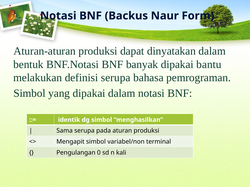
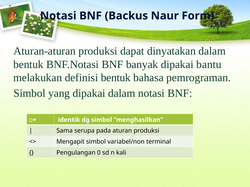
definisi serupa: serupa -> bentuk
